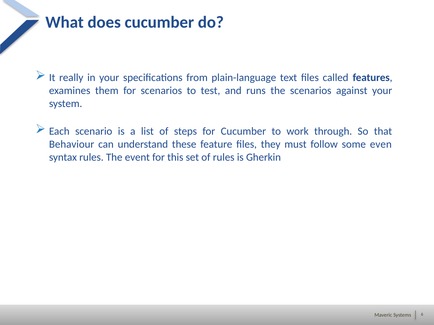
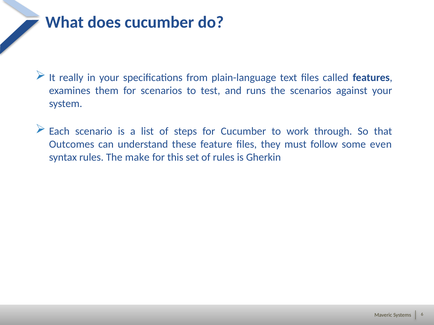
Behaviour: Behaviour -> Outcomes
event: event -> make
